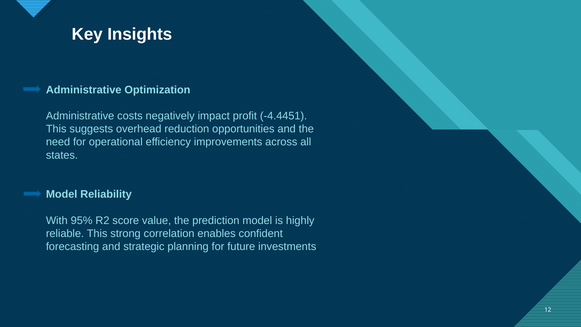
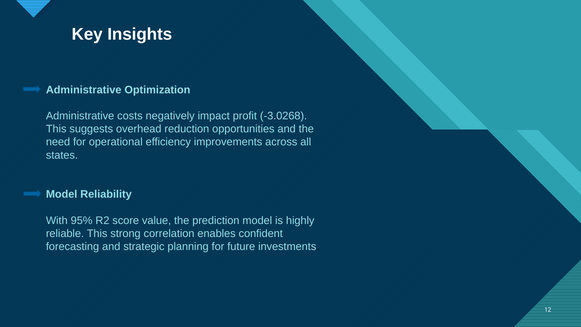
-4.4451: -4.4451 -> -3.0268
